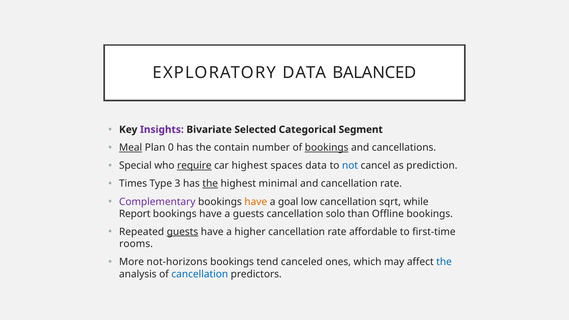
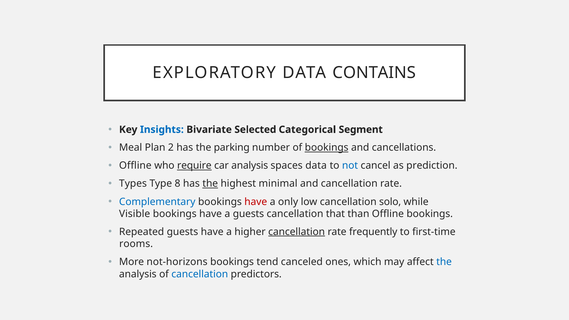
BALANCED: BALANCED -> CONTAINS
Insights colour: purple -> blue
Meal underline: present -> none
0: 0 -> 2
contain: contain -> parking
Special at (135, 166): Special -> Offline
car highest: highest -> analysis
Times: Times -> Types
3: 3 -> 8
Complementary colour: purple -> blue
have at (256, 202) colour: orange -> red
goal: goal -> only
sqrt: sqrt -> solo
Report: Report -> Visible
solo: solo -> that
guests at (183, 232) underline: present -> none
cancellation at (297, 232) underline: none -> present
affordable: affordable -> frequently
